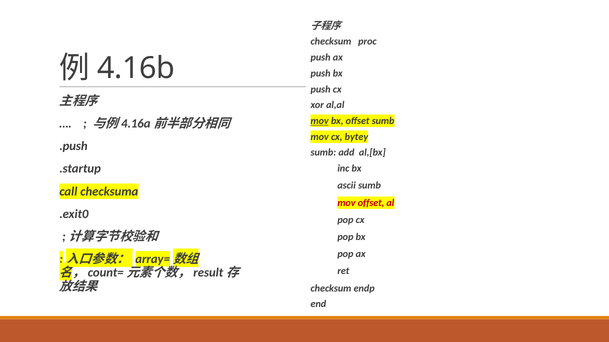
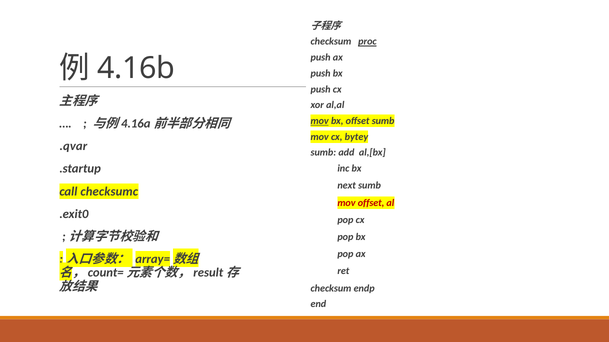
proc underline: none -> present
.push: .push -> .qvar
ascii: ascii -> next
checksuma: checksuma -> checksumc
